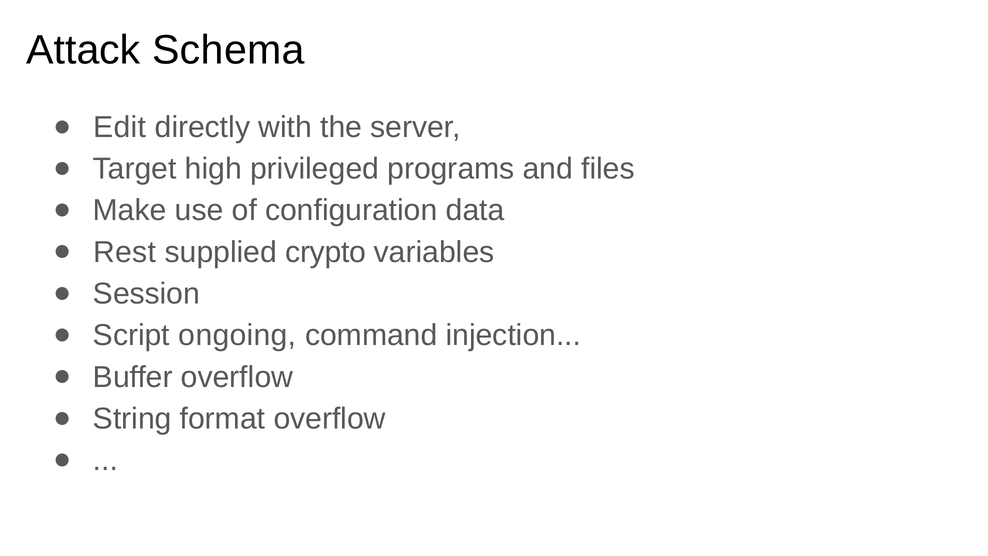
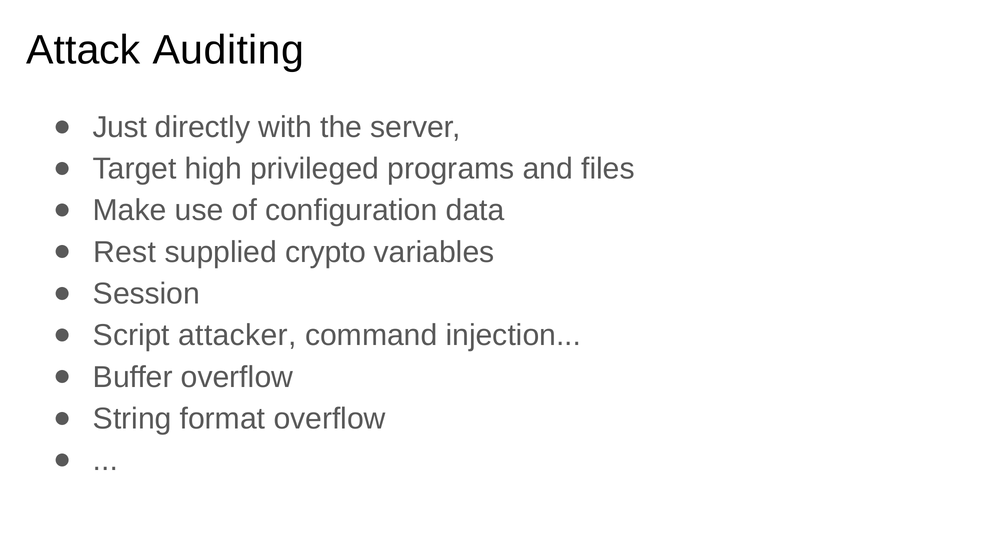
Schema: Schema -> Auditing
Edit: Edit -> Just
ongoing: ongoing -> attacker
